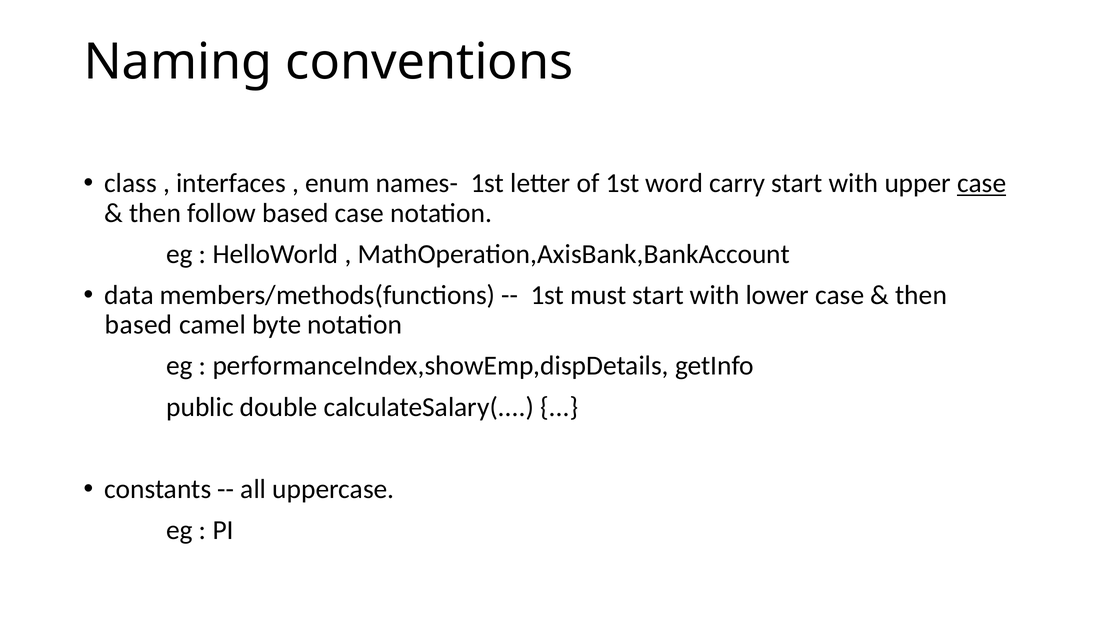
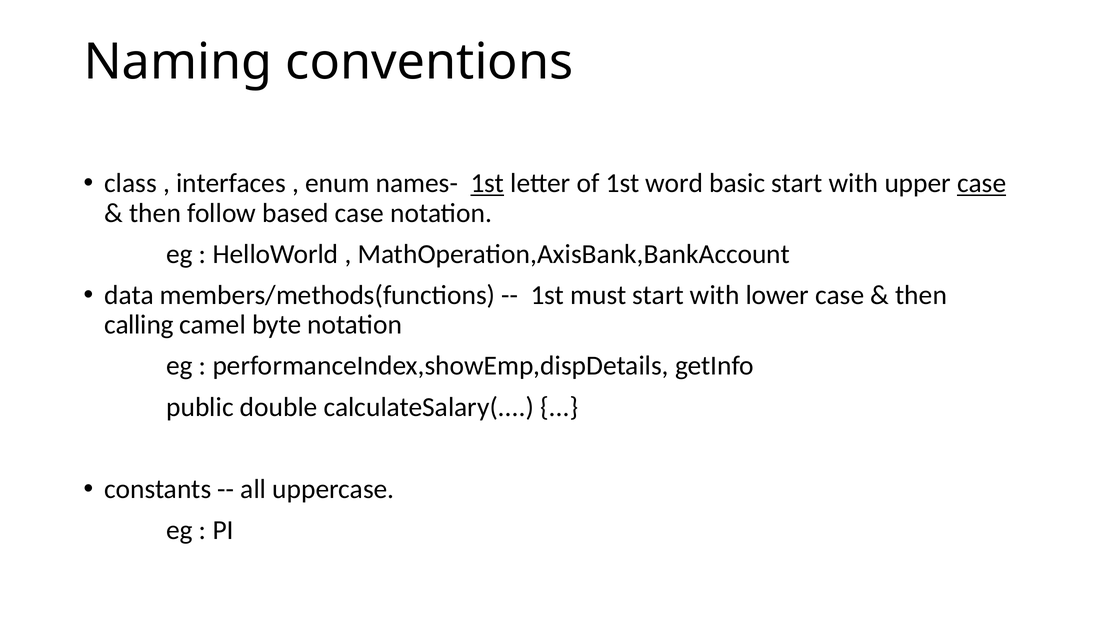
1st at (487, 183) underline: none -> present
carry: carry -> basic
based at (139, 325): based -> calling
